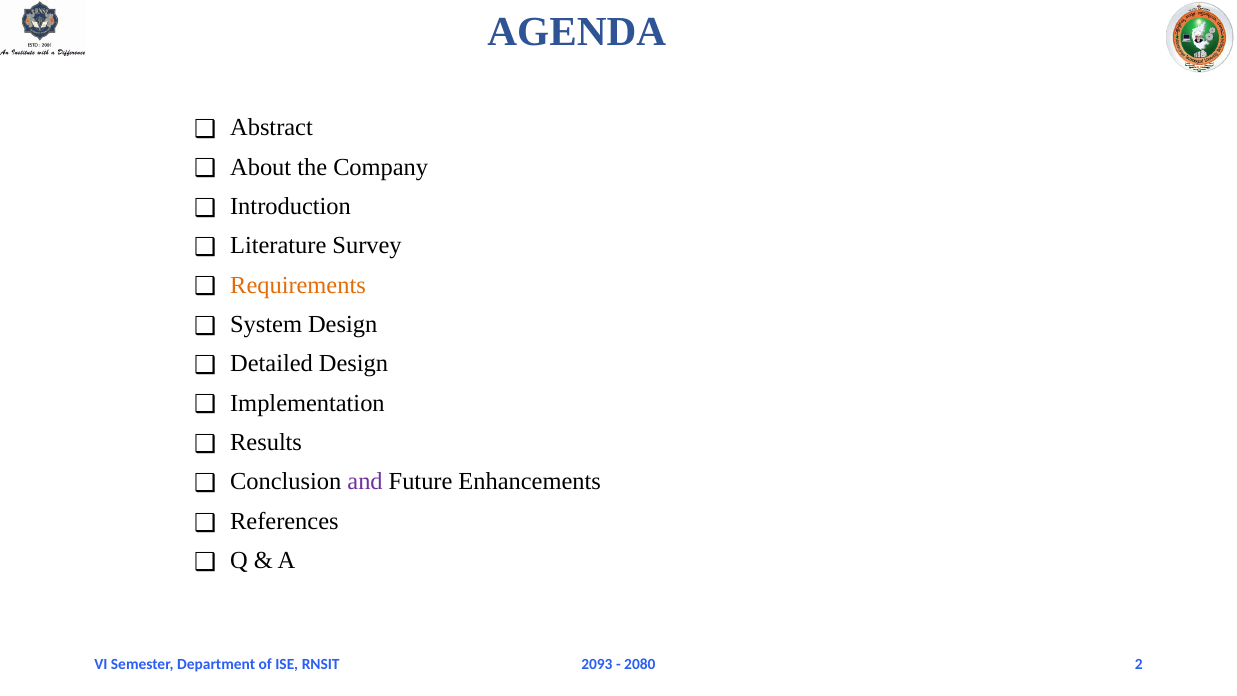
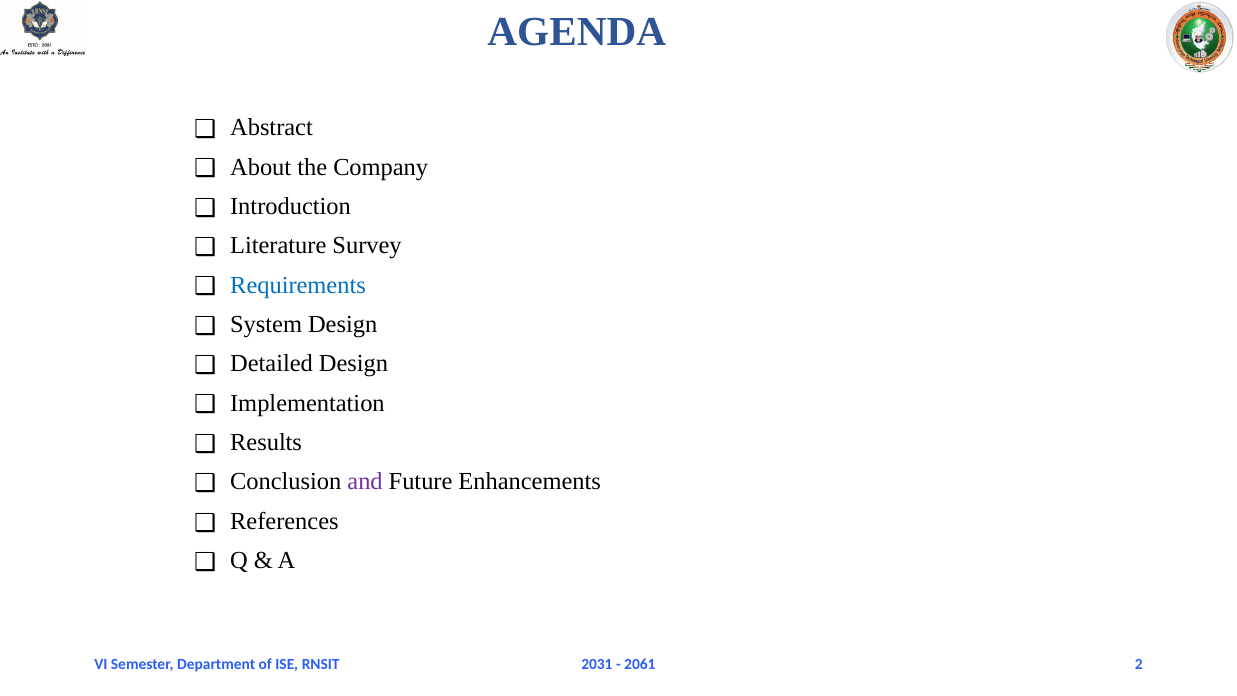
Requirements colour: orange -> blue
2093: 2093 -> 2031
2080: 2080 -> 2061
